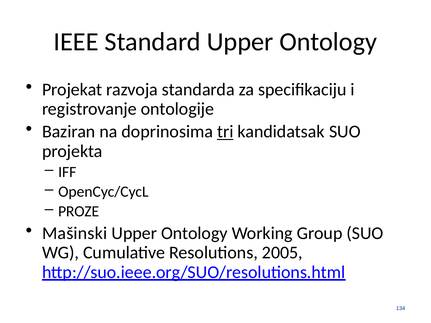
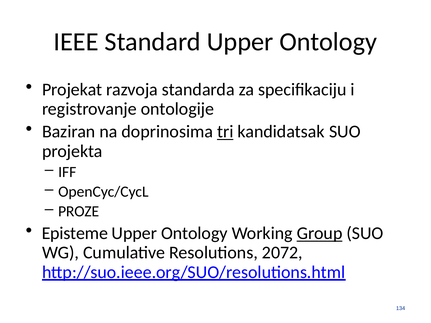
Mašinski: Mašinski -> Episteme
Group underline: none -> present
2005: 2005 -> 2072
